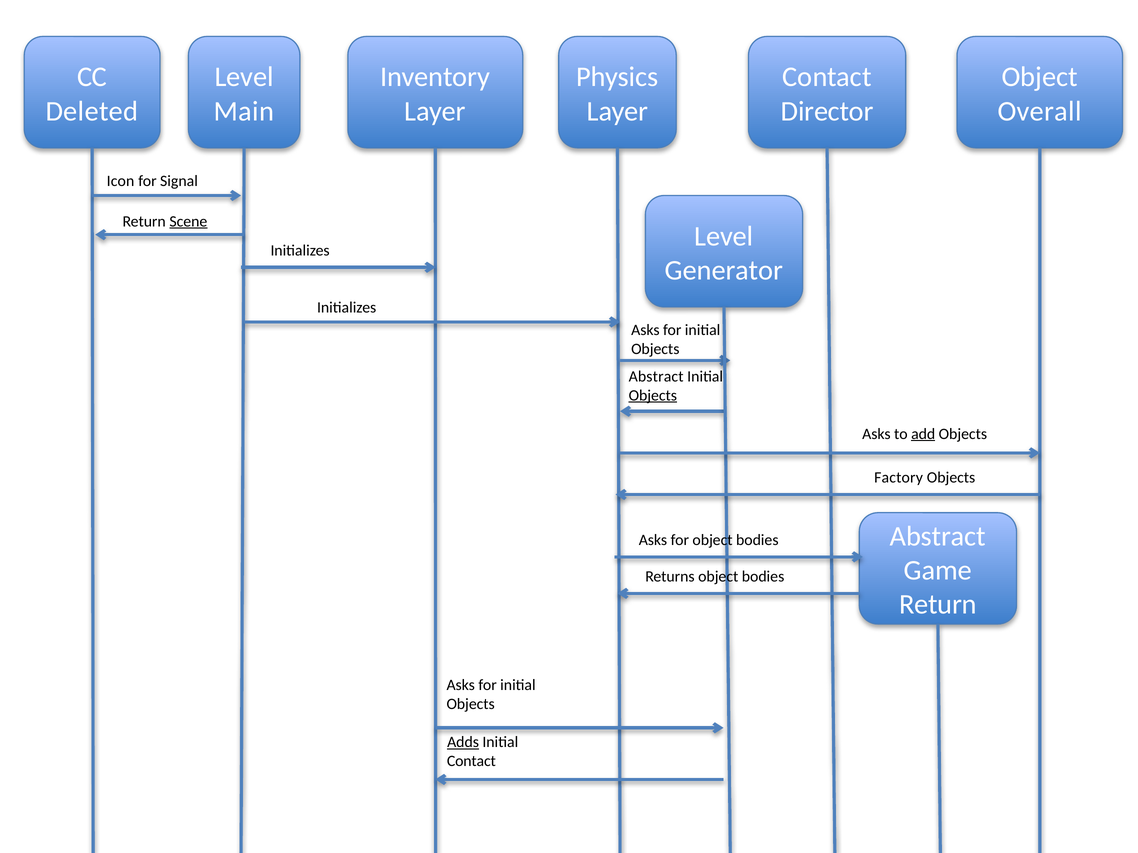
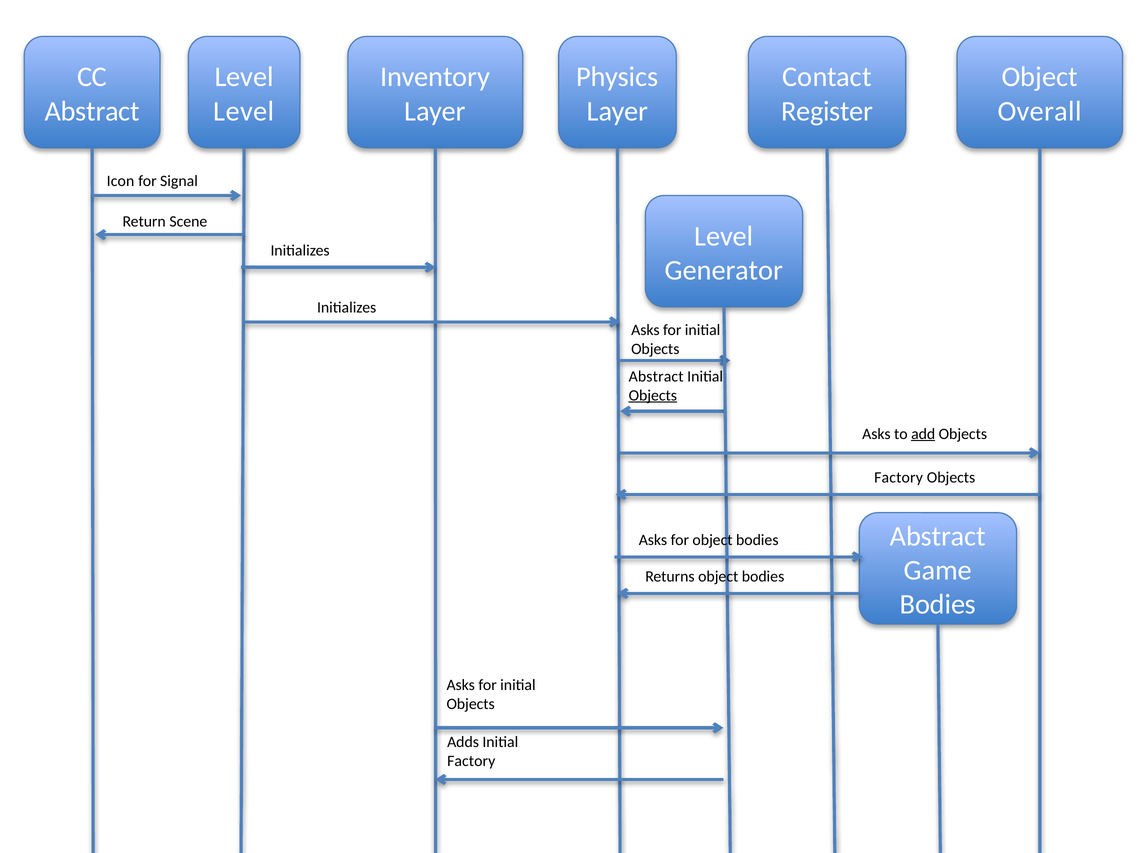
Deleted at (92, 111): Deleted -> Abstract
Main at (244, 111): Main -> Level
Director: Director -> Register
Scene underline: present -> none
Return at (938, 605): Return -> Bodies
Adds underline: present -> none
Contact at (471, 762): Contact -> Factory
